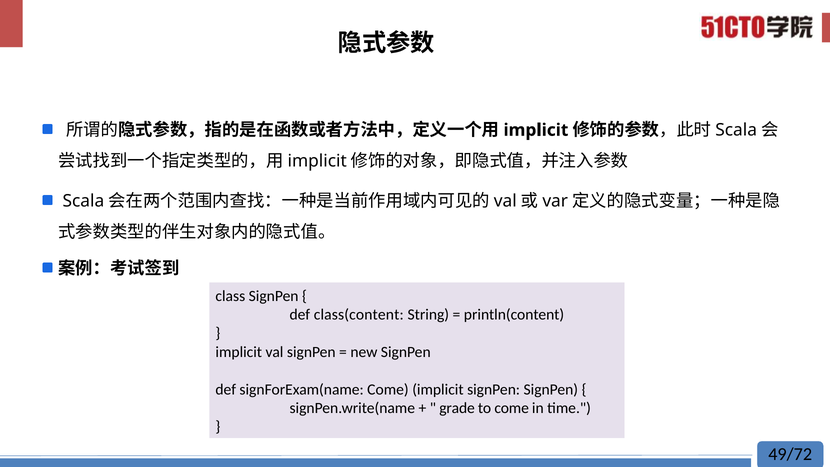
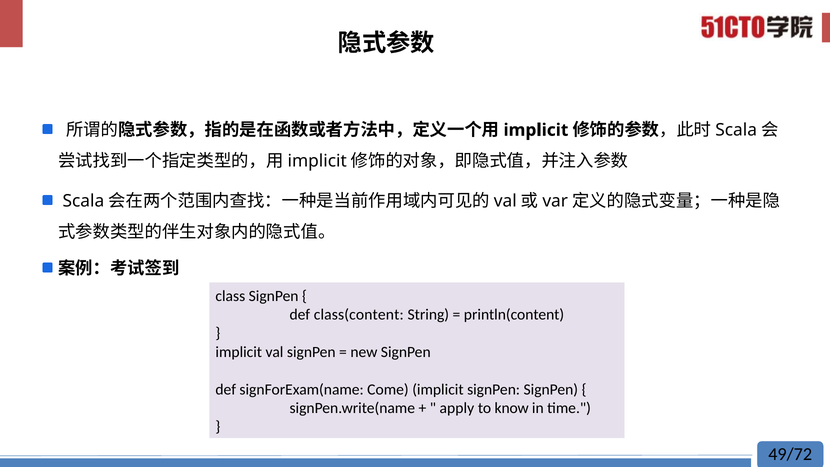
grade: grade -> apply
to come: come -> know
